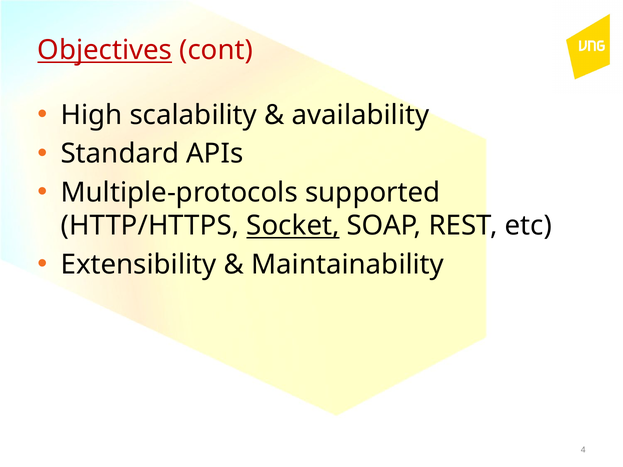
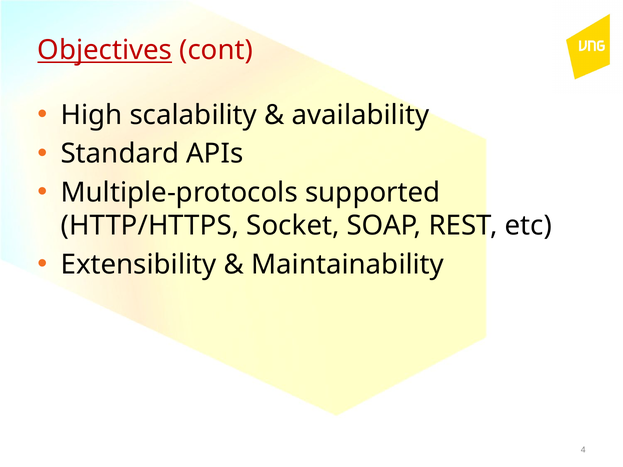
Socket underline: present -> none
